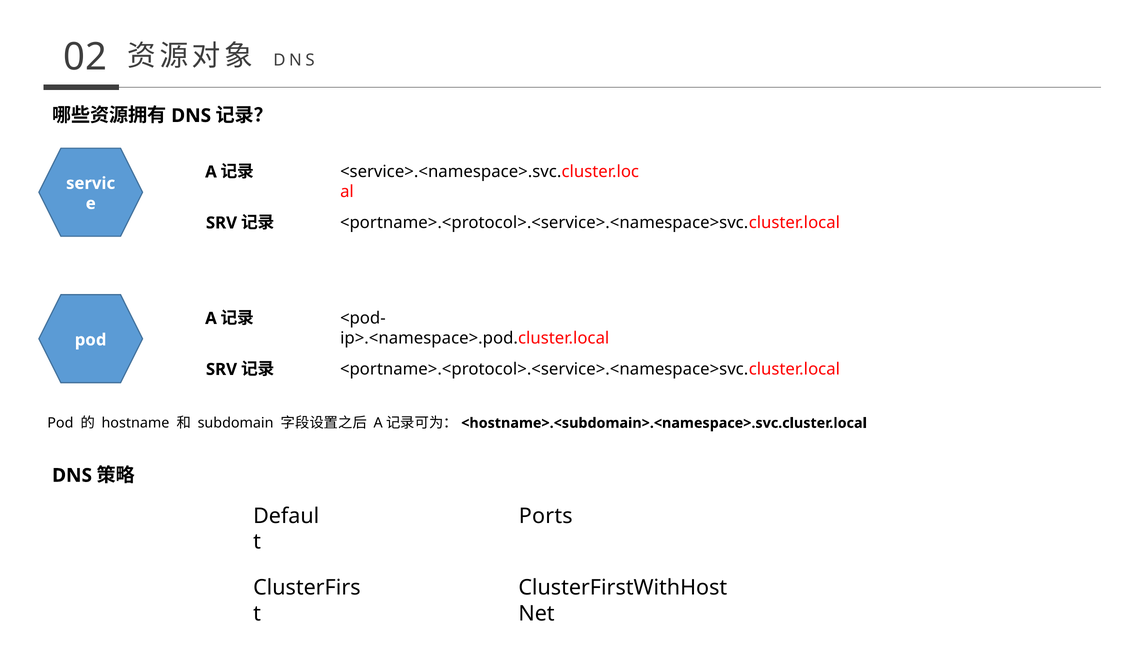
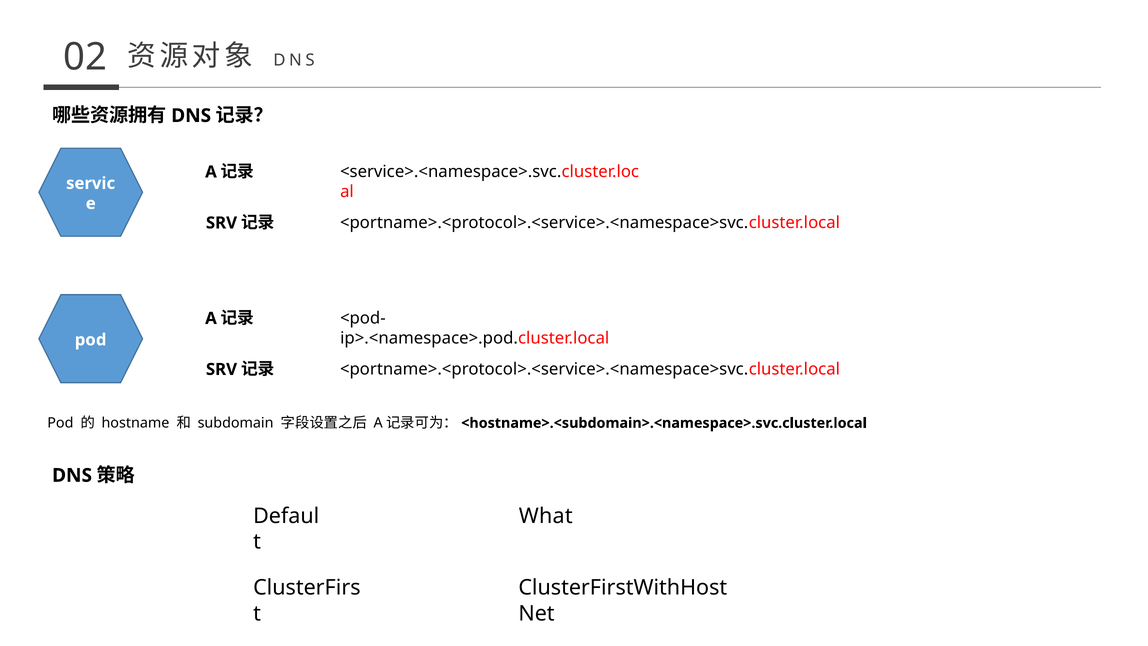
Ports: Ports -> What
